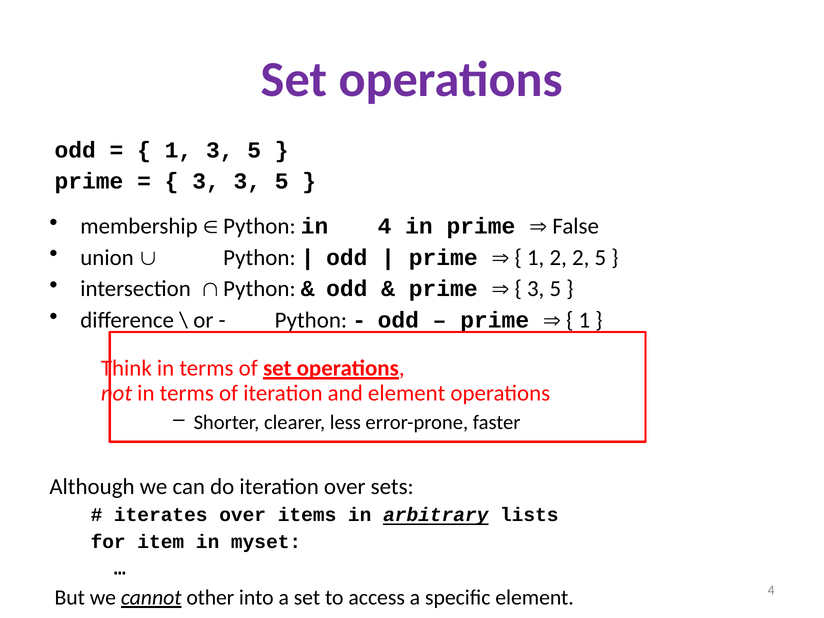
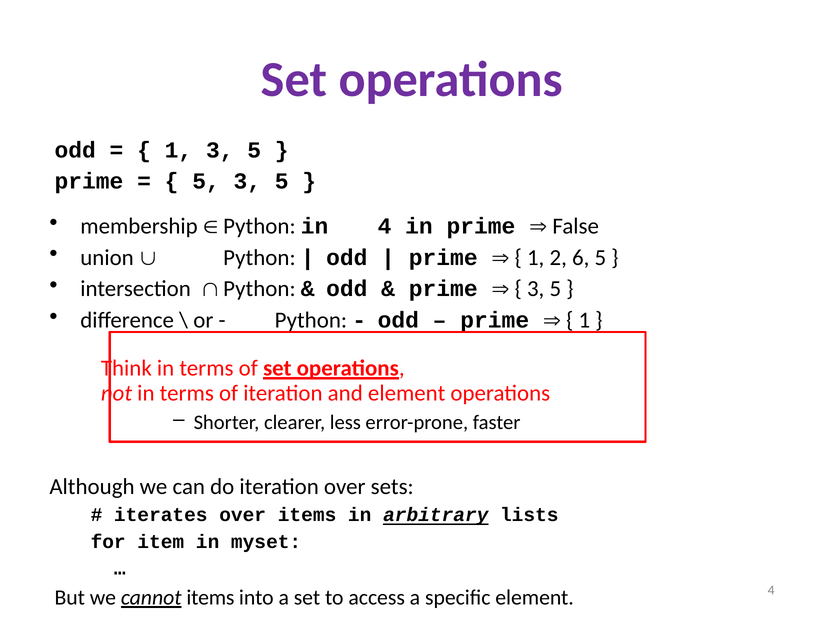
3 at (206, 181): 3 -> 5
2 2: 2 -> 6
cannot other: other -> items
